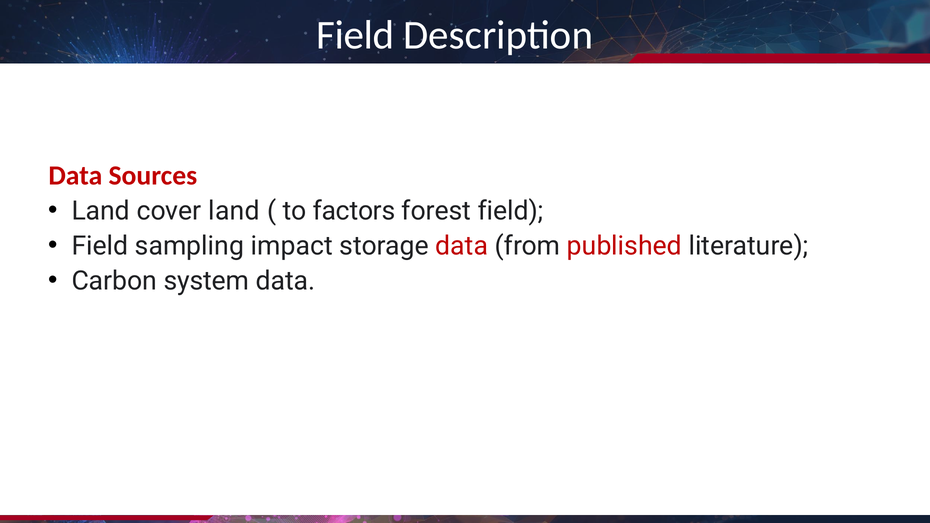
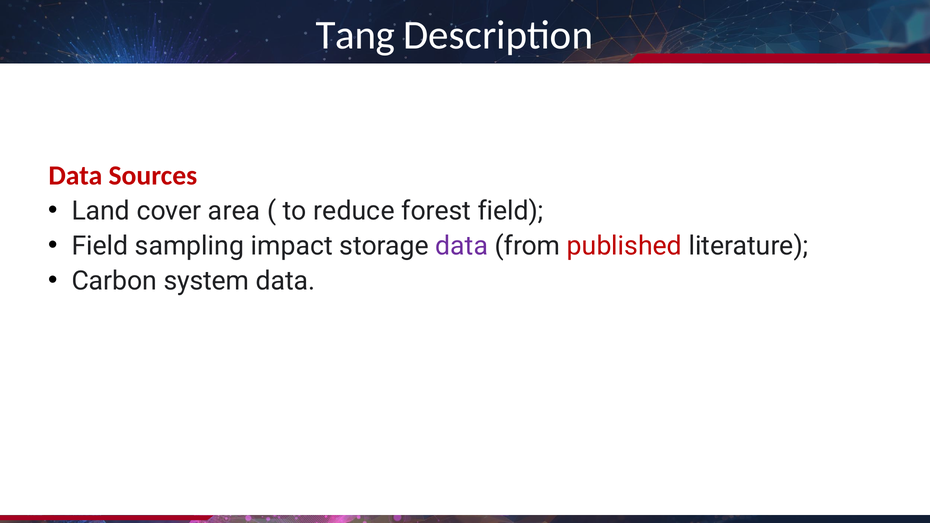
Field at (355, 35): Field -> Tang
cover land: land -> area
factors: factors -> reduce
data at (462, 246) colour: red -> purple
